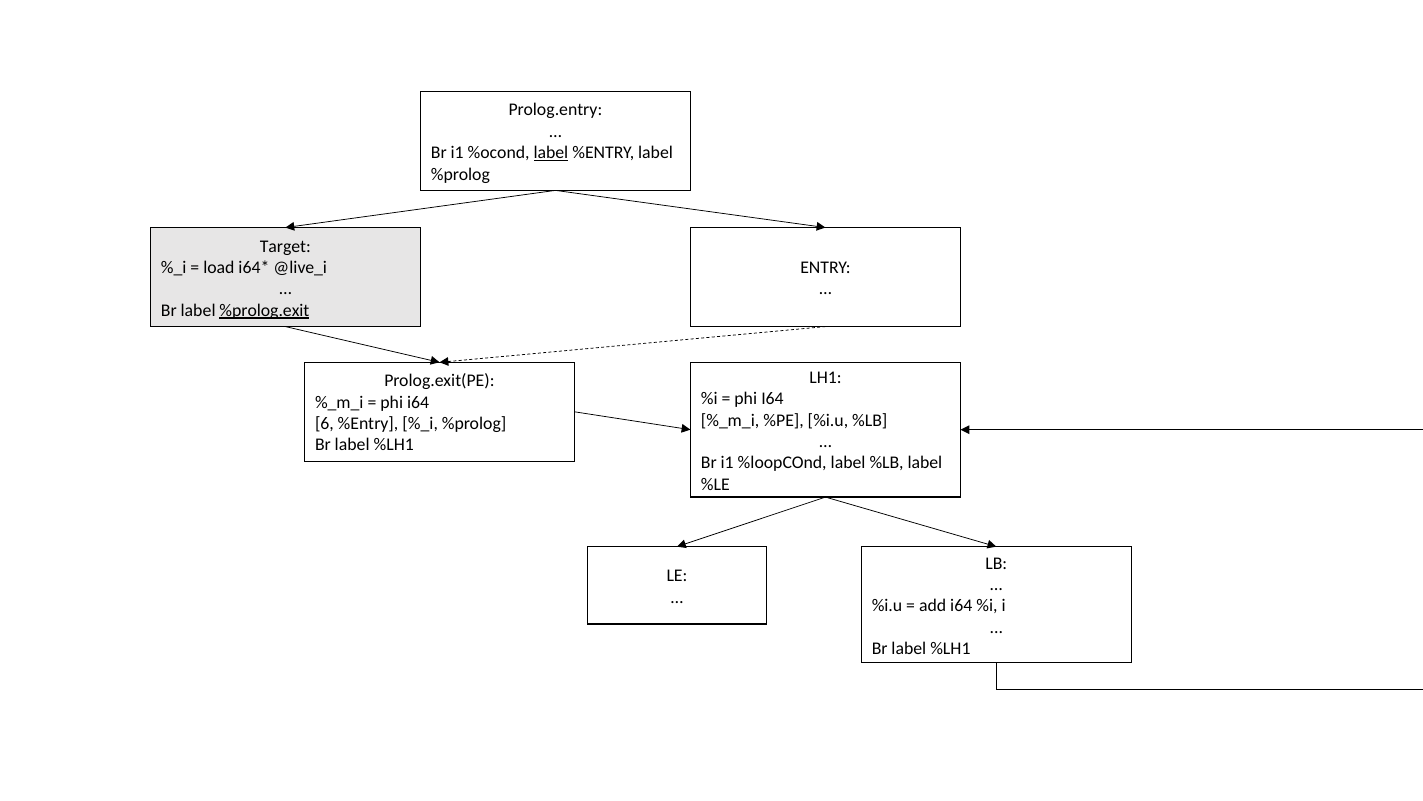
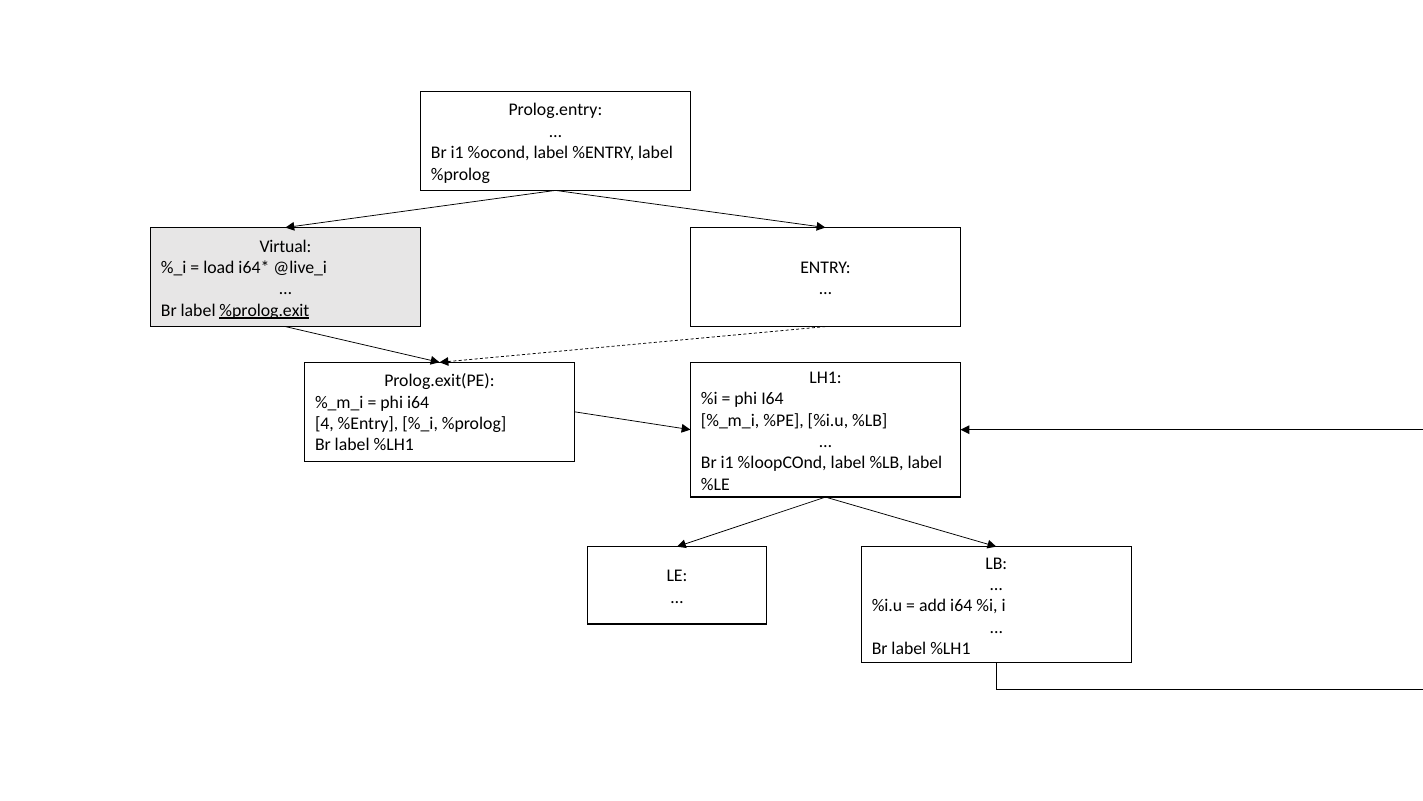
label at (551, 153) underline: present -> none
Target: Target -> Virtual
6: 6 -> 4
